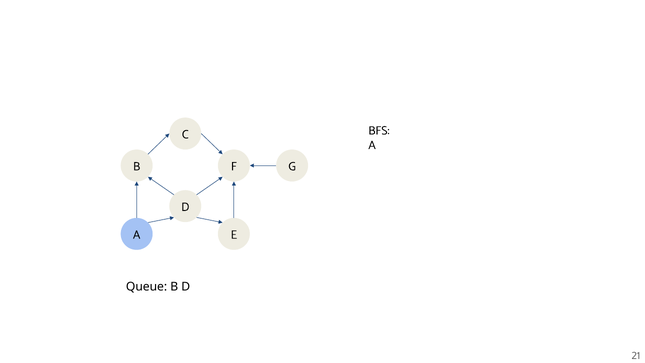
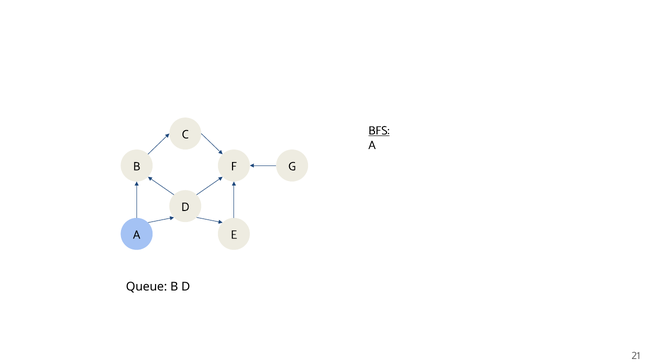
BFS underline: none -> present
